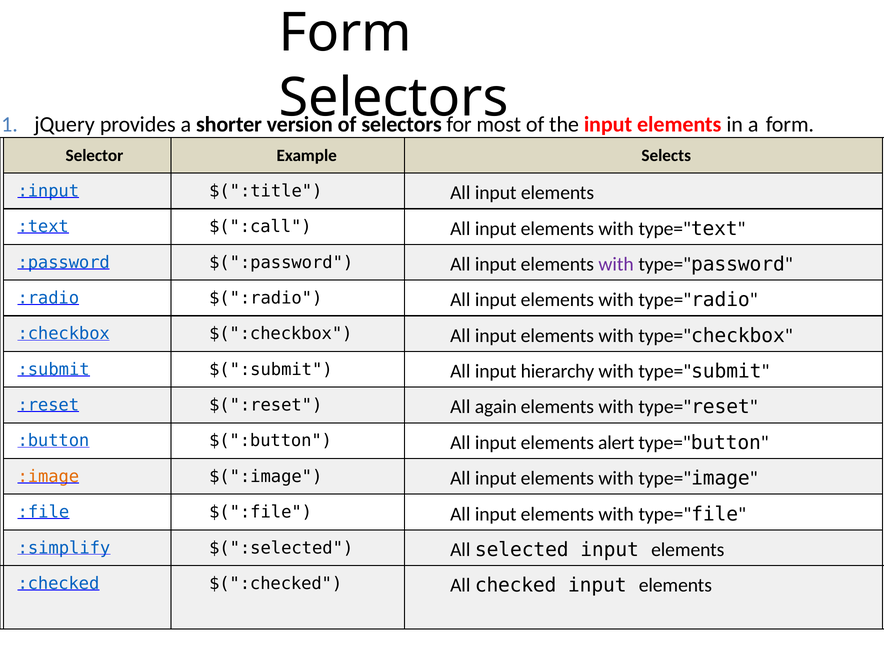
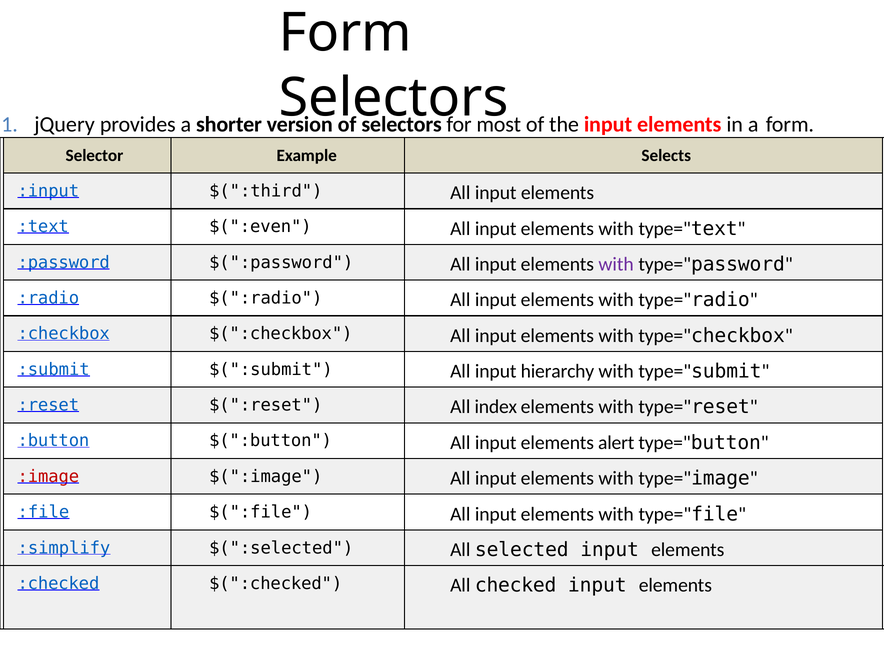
$(":title: $(":title -> $(":third
$(":call: $(":call -> $(":even
again: again -> index
:image colour: orange -> red
